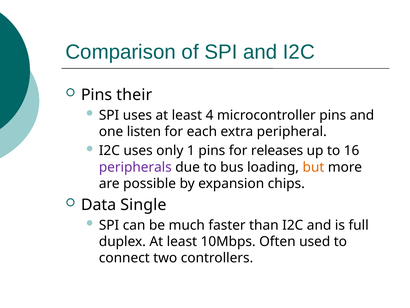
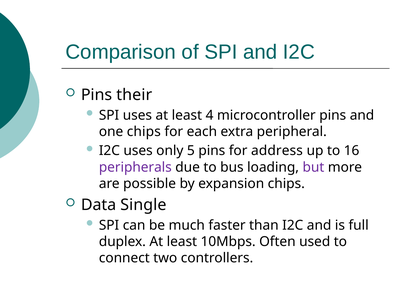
one listen: listen -> chips
1: 1 -> 5
releases: releases -> address
but colour: orange -> purple
